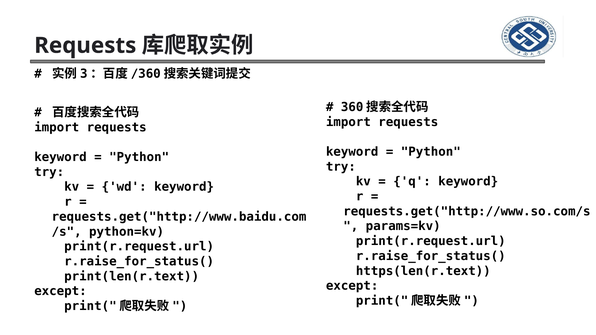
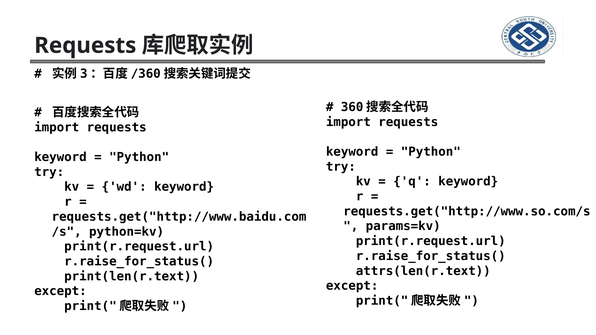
https(len(r.text: https(len(r.text -> attrs(len(r.text
